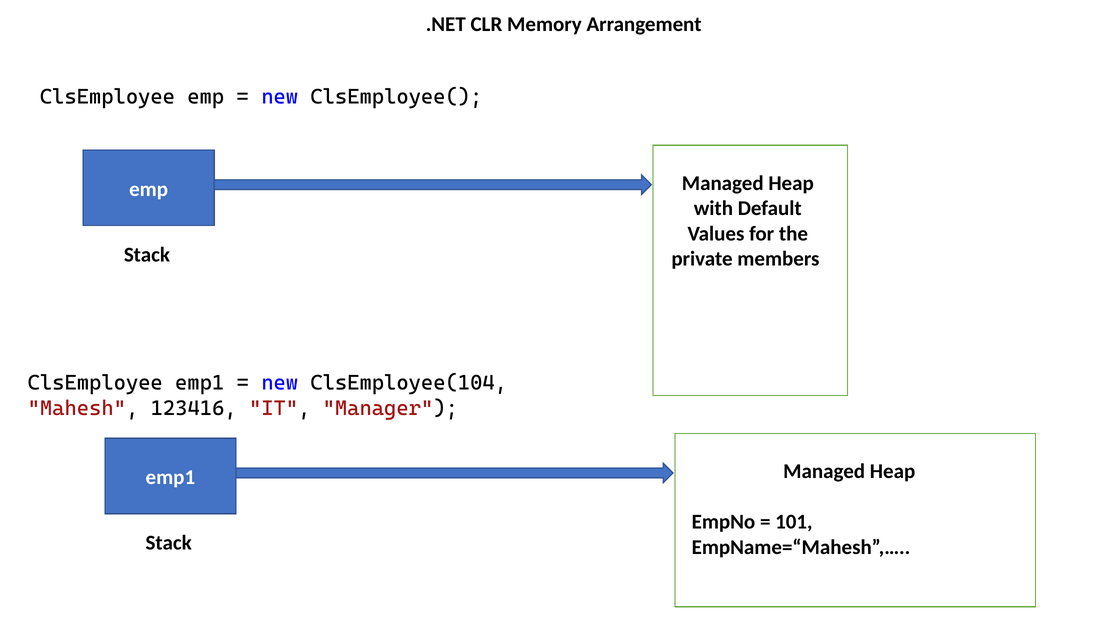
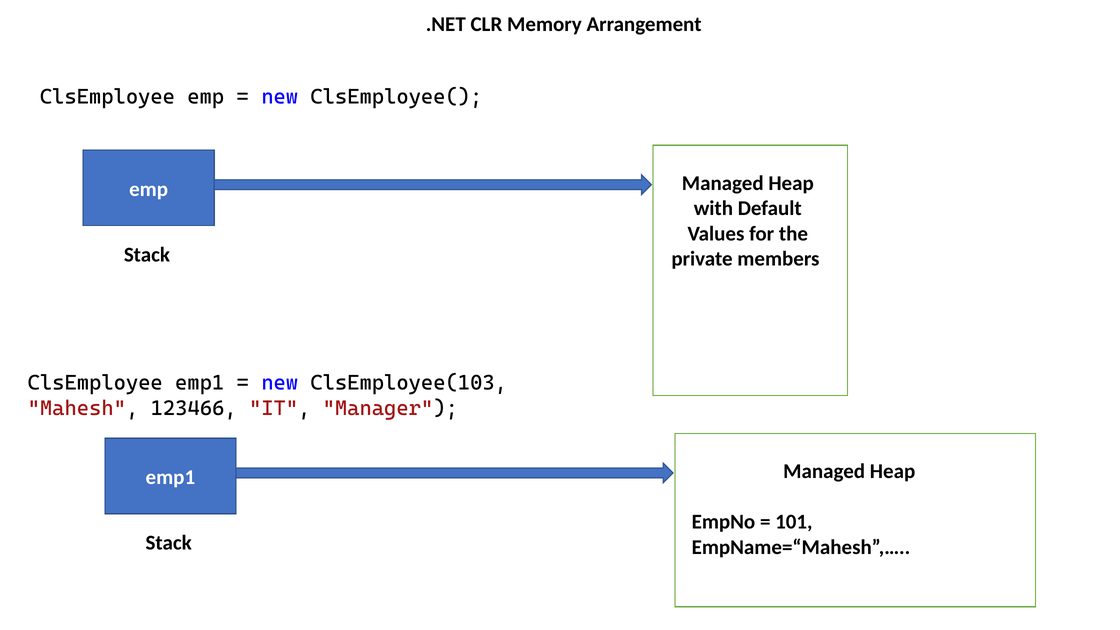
ClsEmployee(104: ClsEmployee(104 -> ClsEmployee(103
123416: 123416 -> 123466
